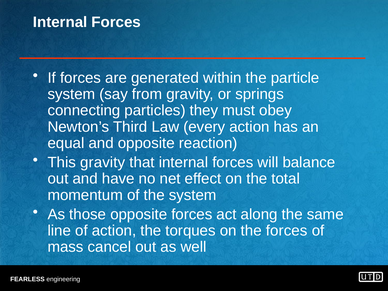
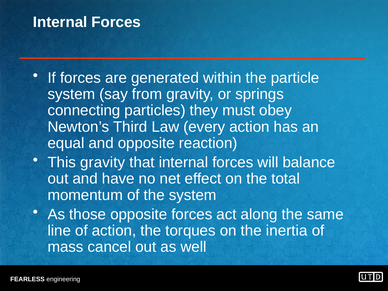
the forces: forces -> inertia
